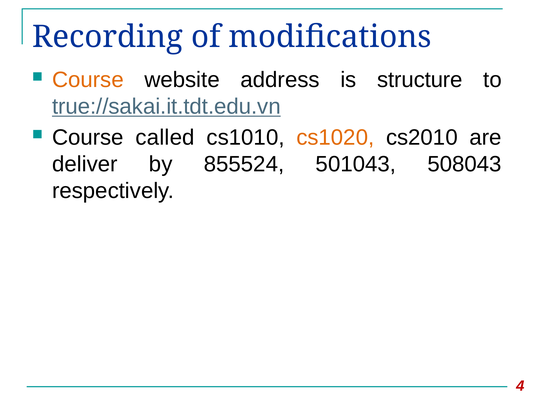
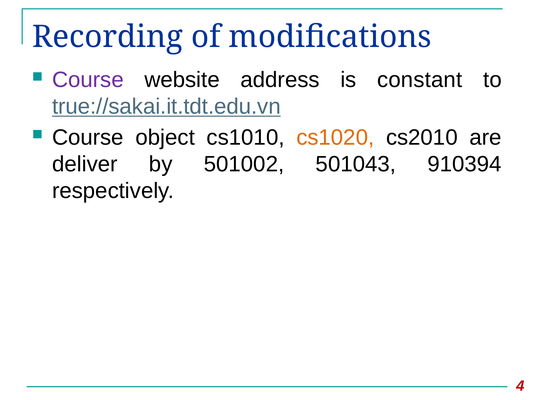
Course at (88, 80) colour: orange -> purple
structure: structure -> constant
called: called -> object
855524: 855524 -> 501002
508043: 508043 -> 910394
